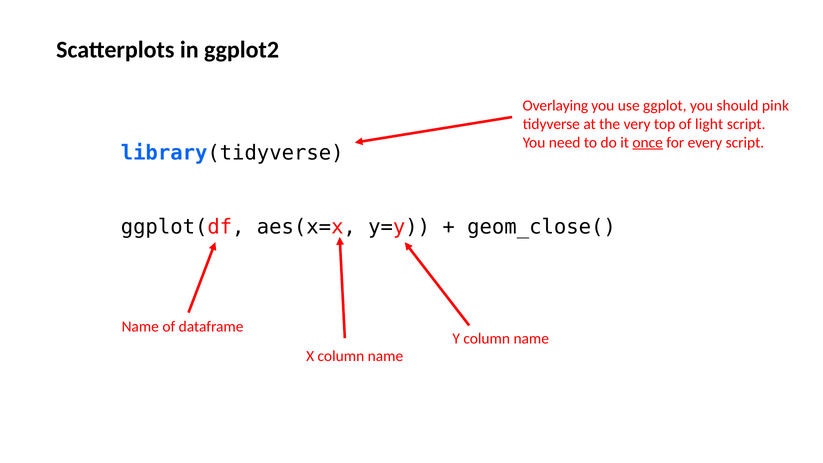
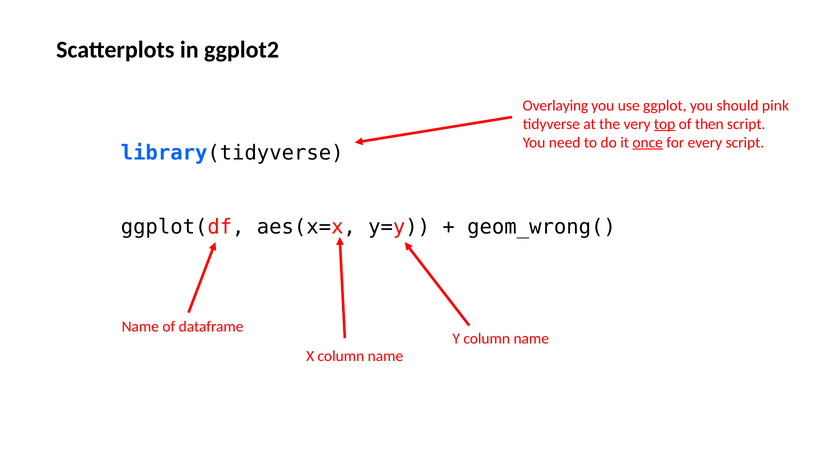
top underline: none -> present
light: light -> then
geom_close(: geom_close( -> geom_wrong(
